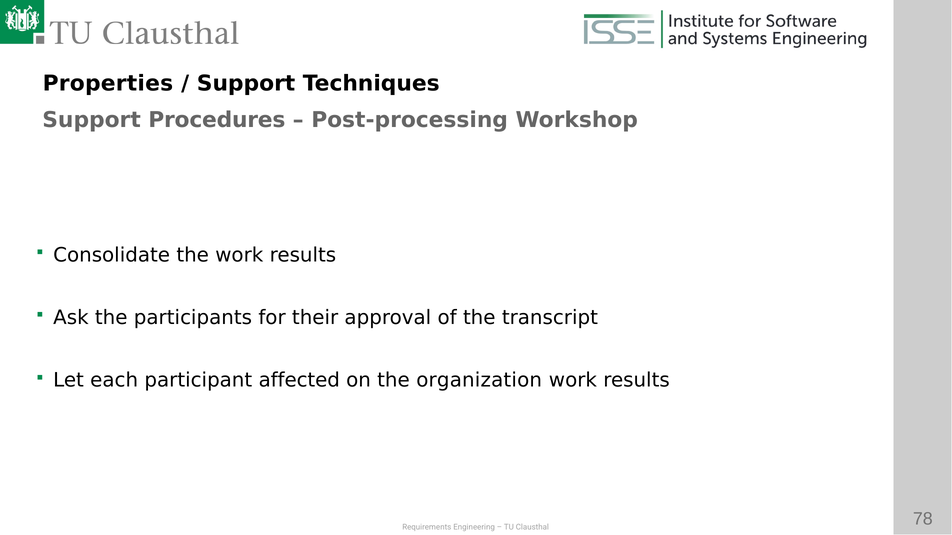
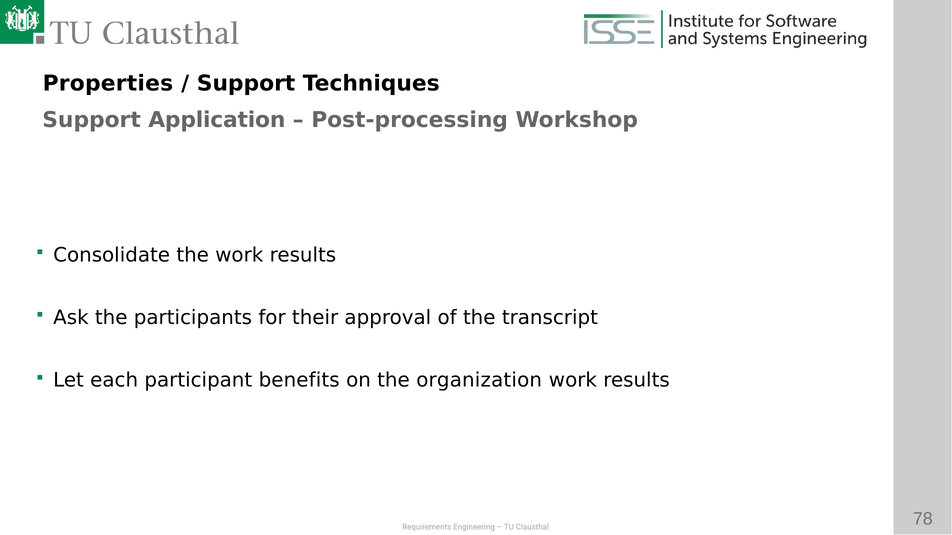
Procedures: Procedures -> Application
affected: affected -> benefits
